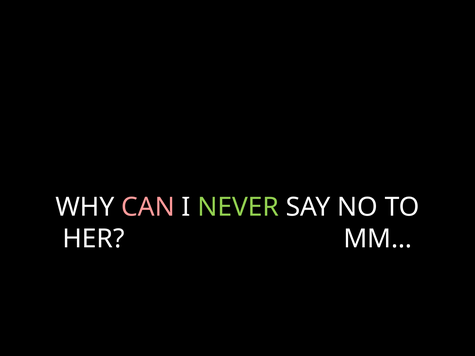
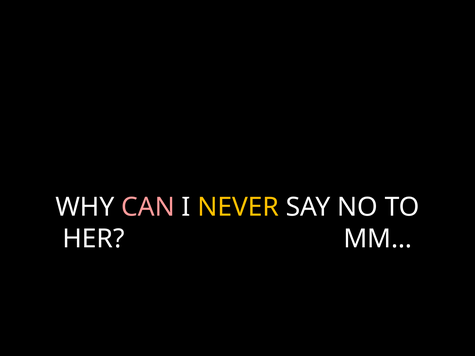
NEVER colour: light green -> yellow
